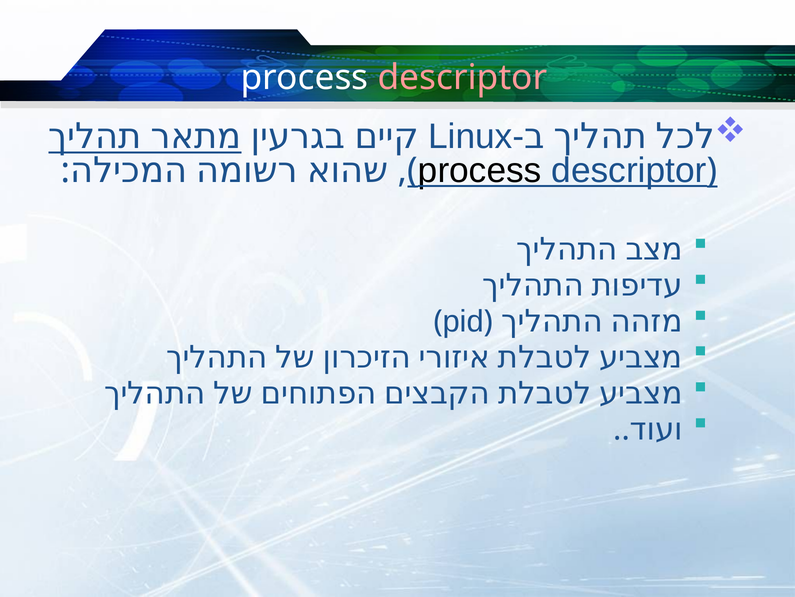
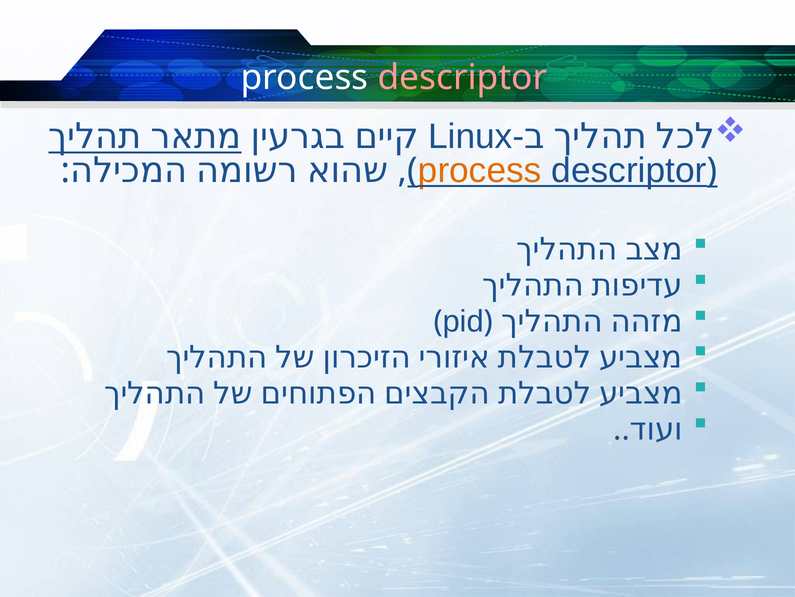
process at (480, 170) colour: black -> orange
